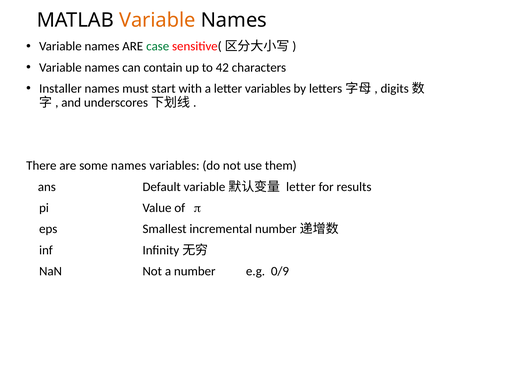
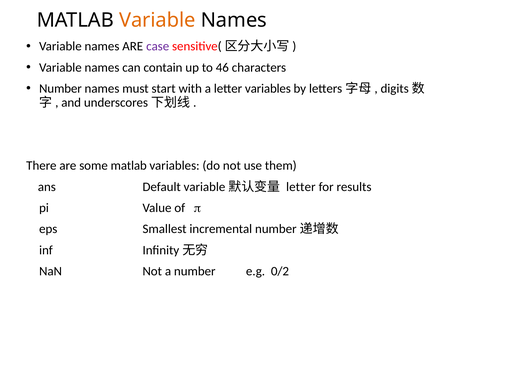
case colour: green -> purple
42: 42 -> 46
Installer at (60, 89): Installer -> Number
some names: names -> matlab
0/9: 0/9 -> 0/2
